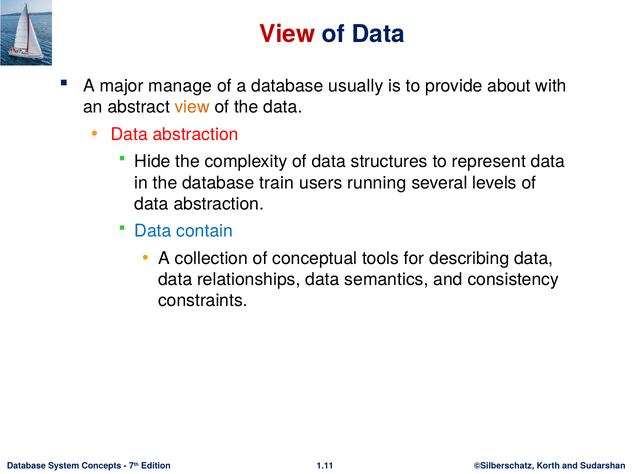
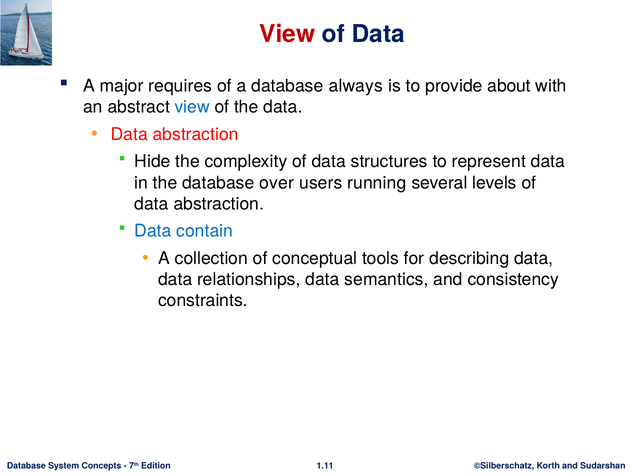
manage: manage -> requires
usually: usually -> always
view at (192, 107) colour: orange -> blue
train: train -> over
